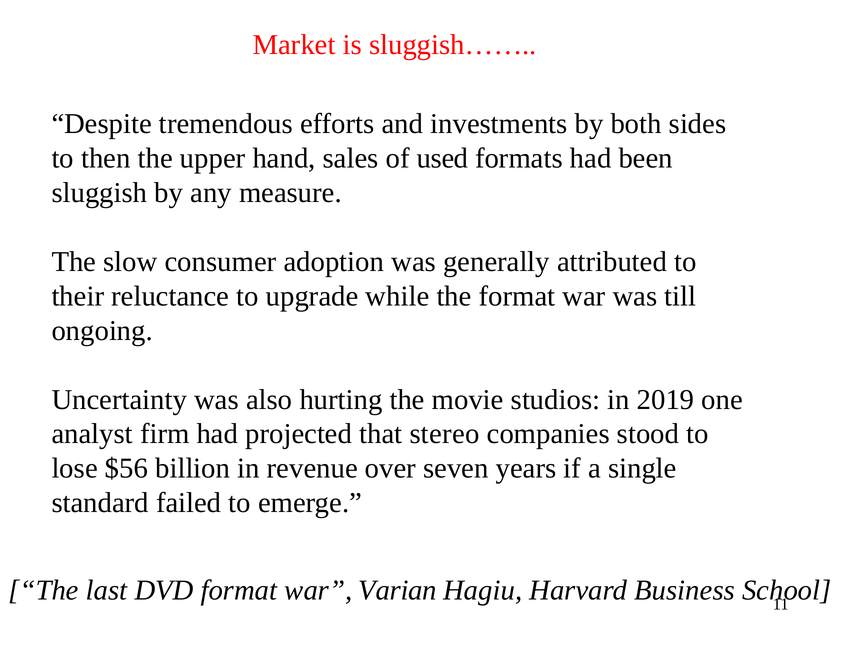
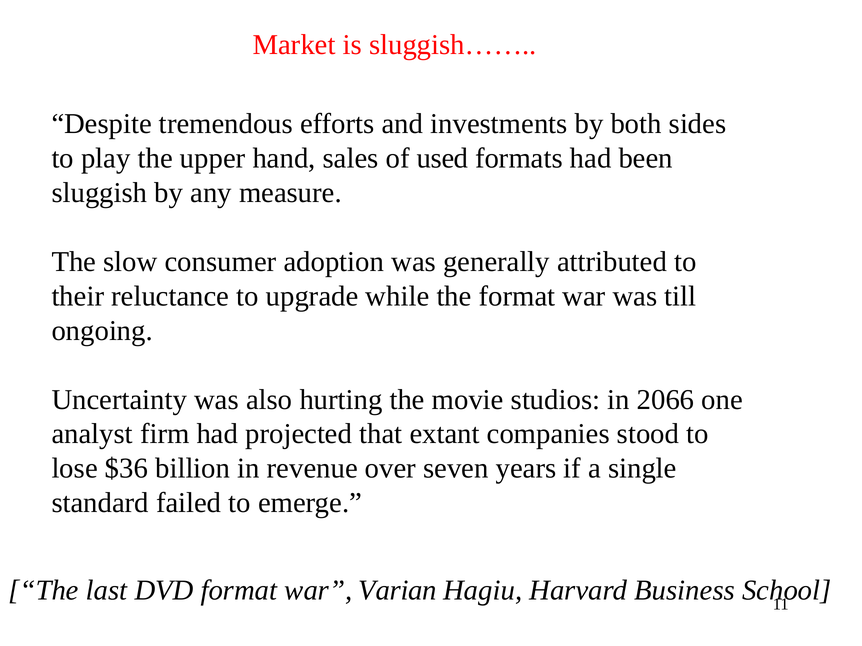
then: then -> play
2019: 2019 -> 2066
stereo: stereo -> extant
$56: $56 -> $36
